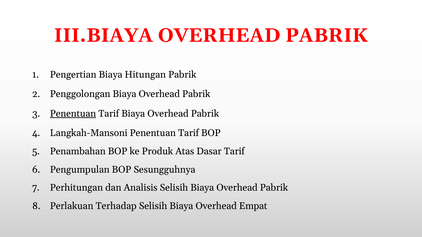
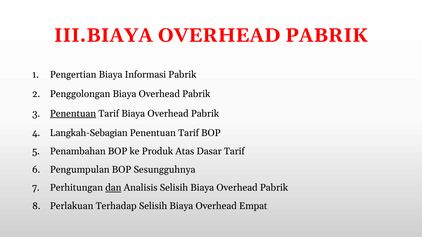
Hitungan: Hitungan -> Informasi
Langkah-Mansoni: Langkah-Mansoni -> Langkah-Sebagian
dan underline: none -> present
